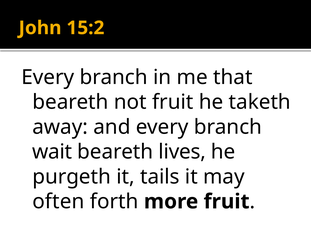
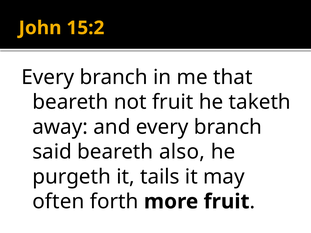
wait: wait -> said
lives: lives -> also
